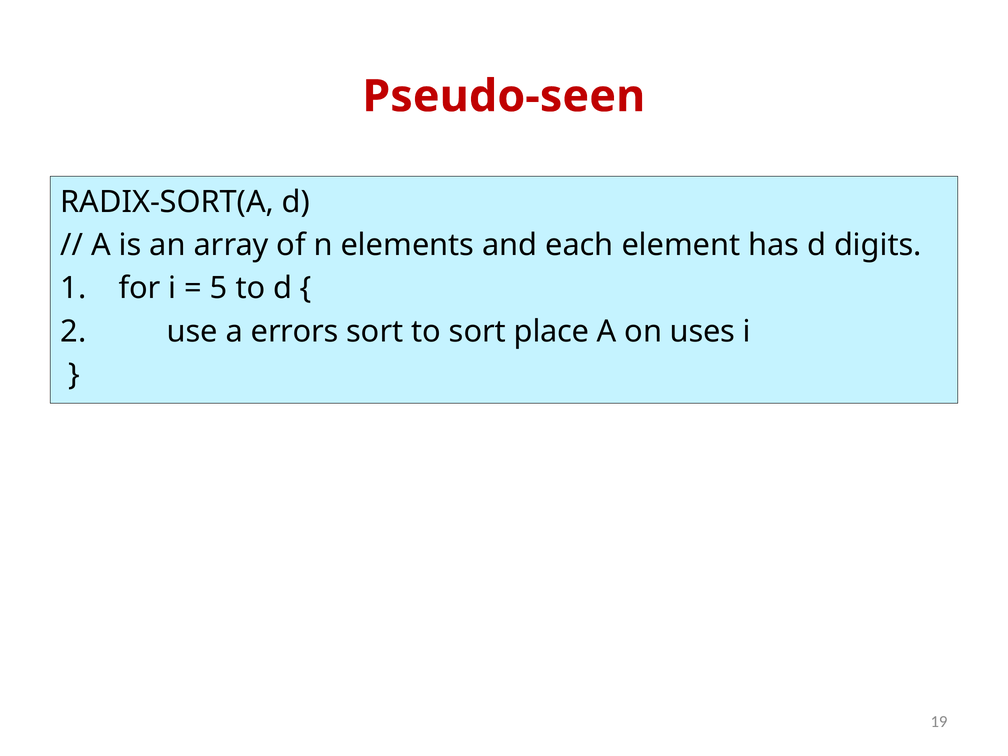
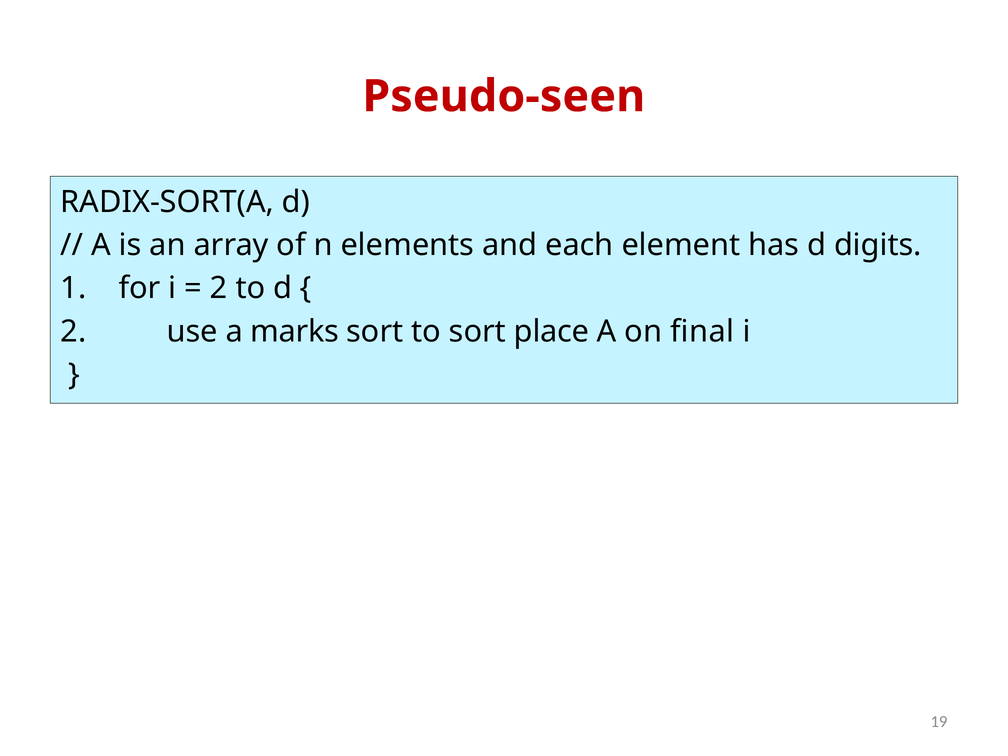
5 at (219, 288): 5 -> 2
errors: errors -> marks
uses: uses -> final
